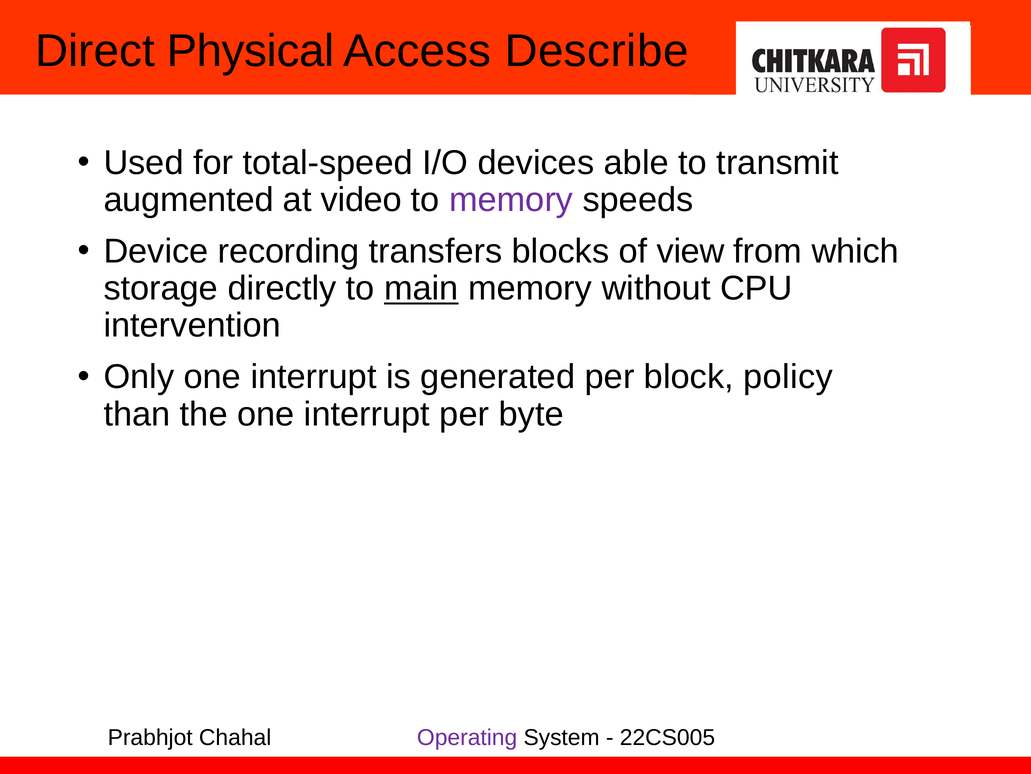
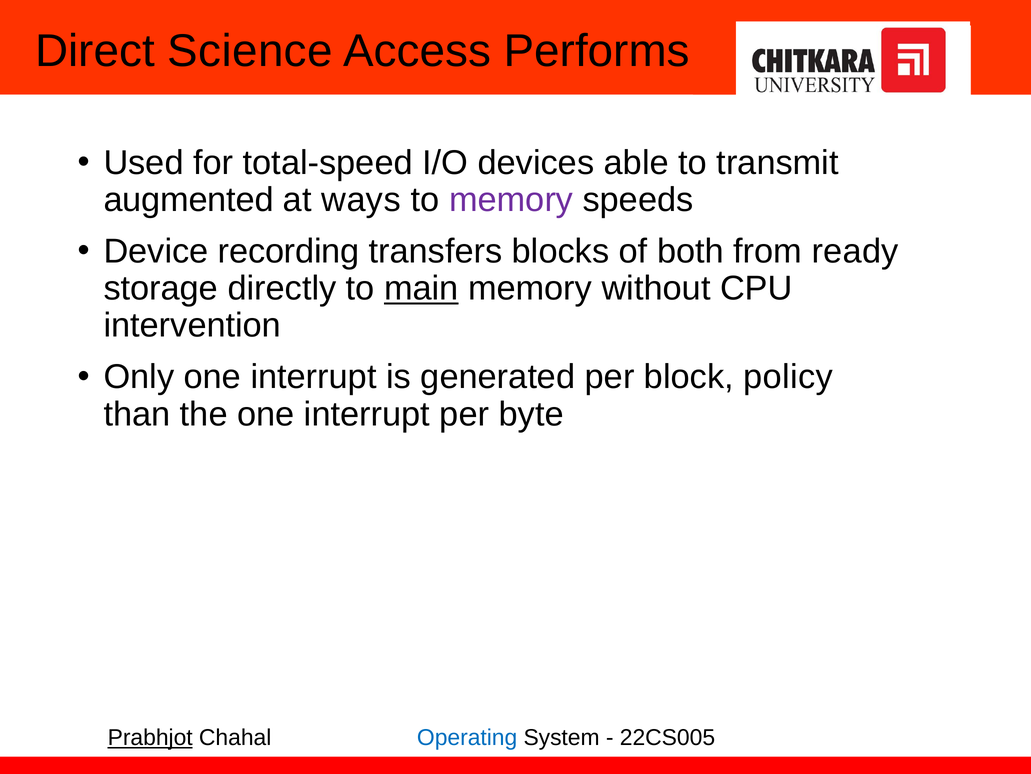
Physical: Physical -> Science
Describe: Describe -> Performs
video: video -> ways
view: view -> both
which: which -> ready
Prabhjot underline: none -> present
Operating colour: purple -> blue
